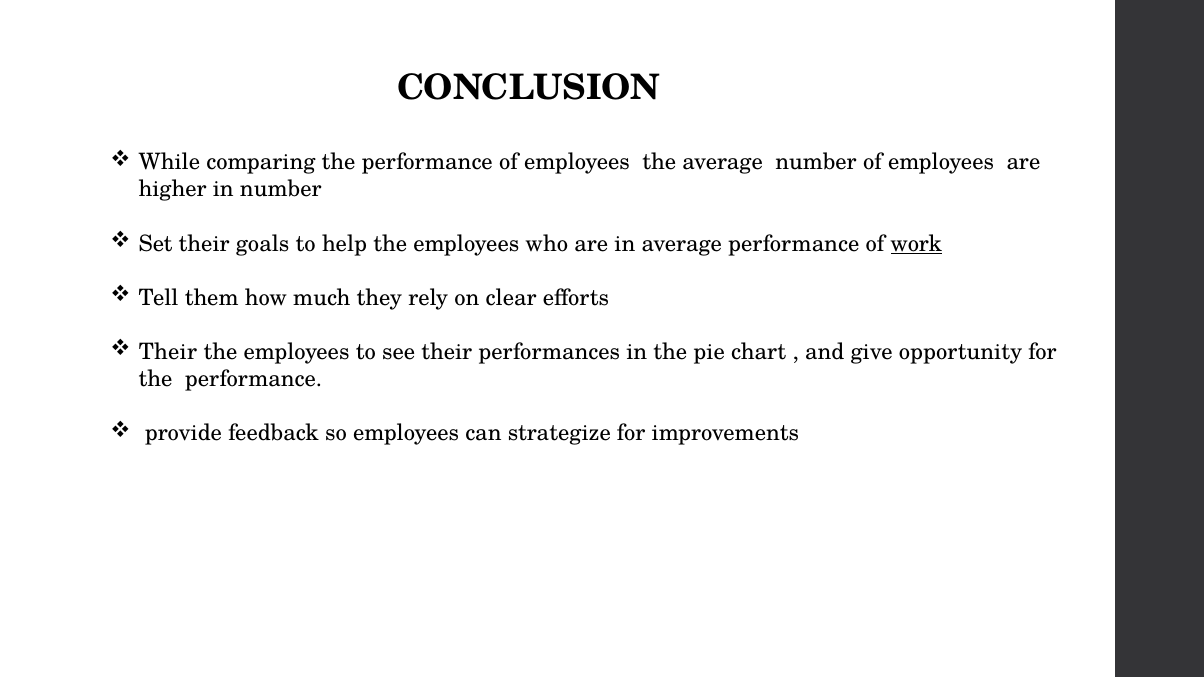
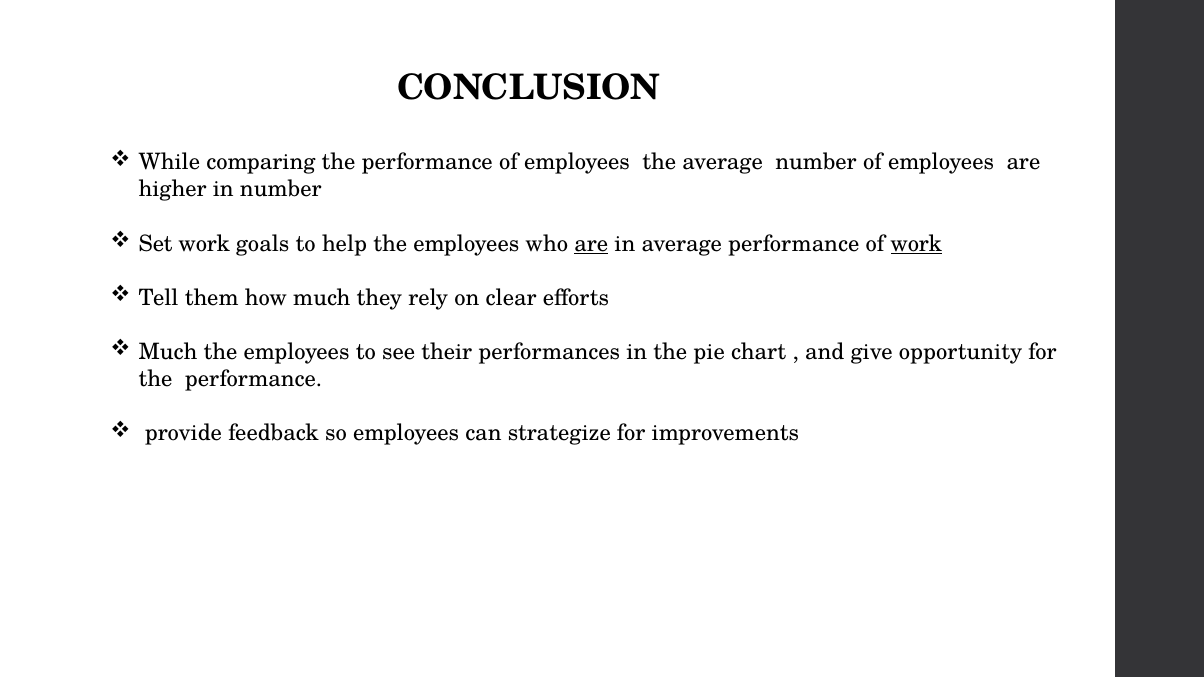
Set their: their -> work
are at (591, 244) underline: none -> present
Their at (168, 352): Their -> Much
